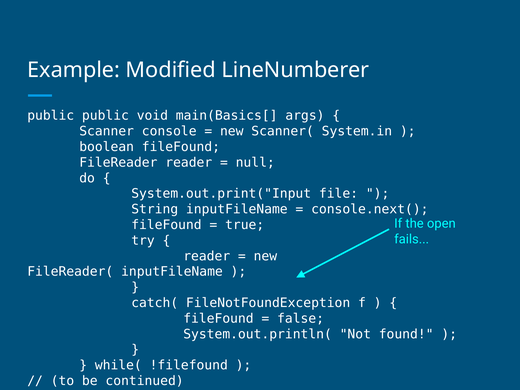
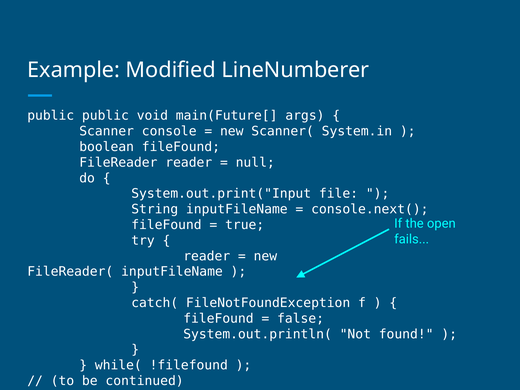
main(Basics[: main(Basics[ -> main(Future[
